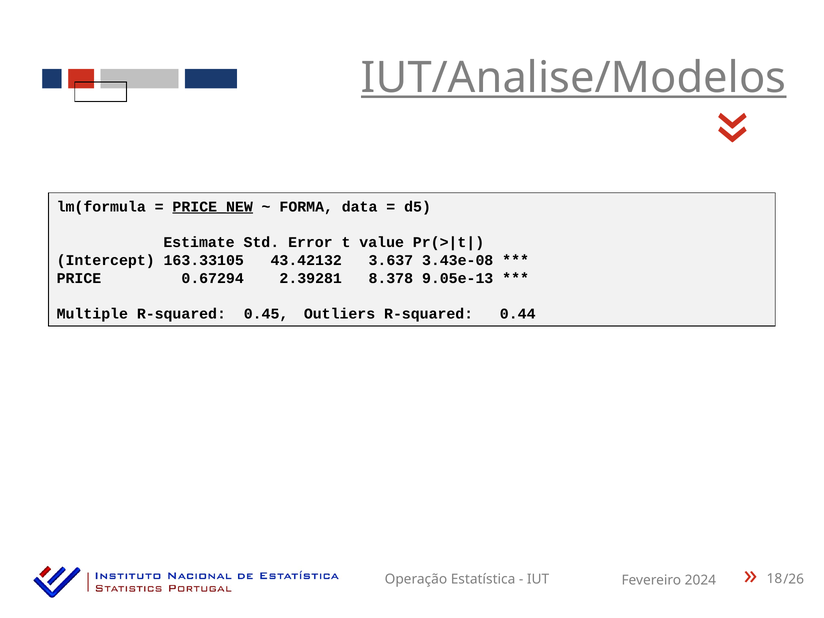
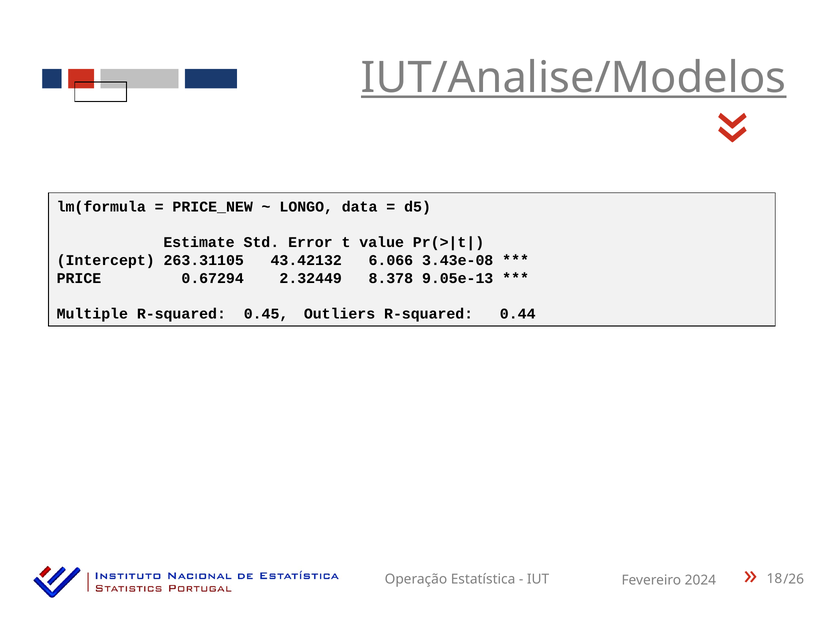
PRICE_NEW underline: present -> none
FORMA: FORMA -> LONGO
163.33105: 163.33105 -> 263.31105
3.637: 3.637 -> 6.066
2.39281: 2.39281 -> 2.32449
